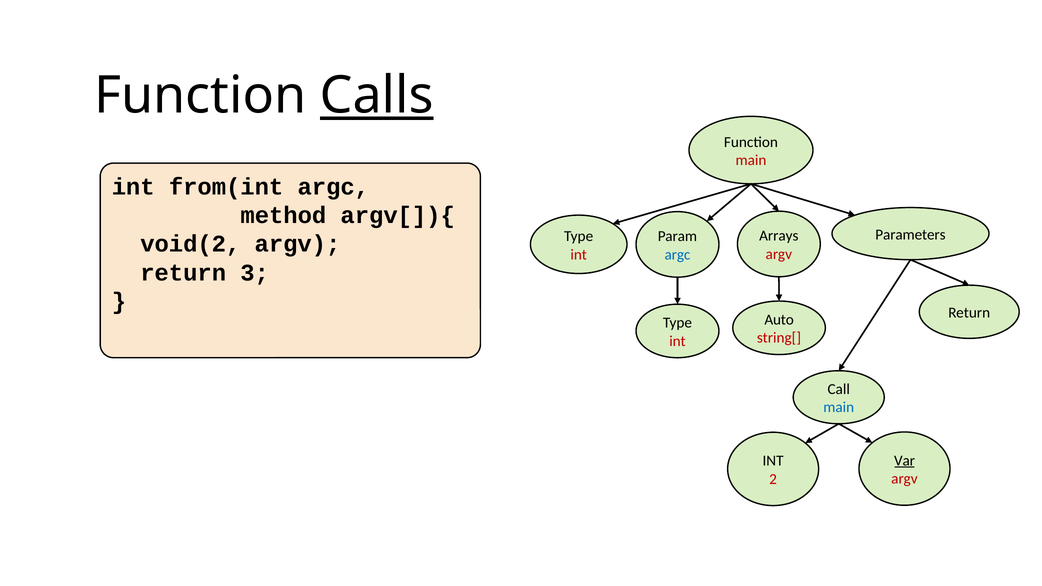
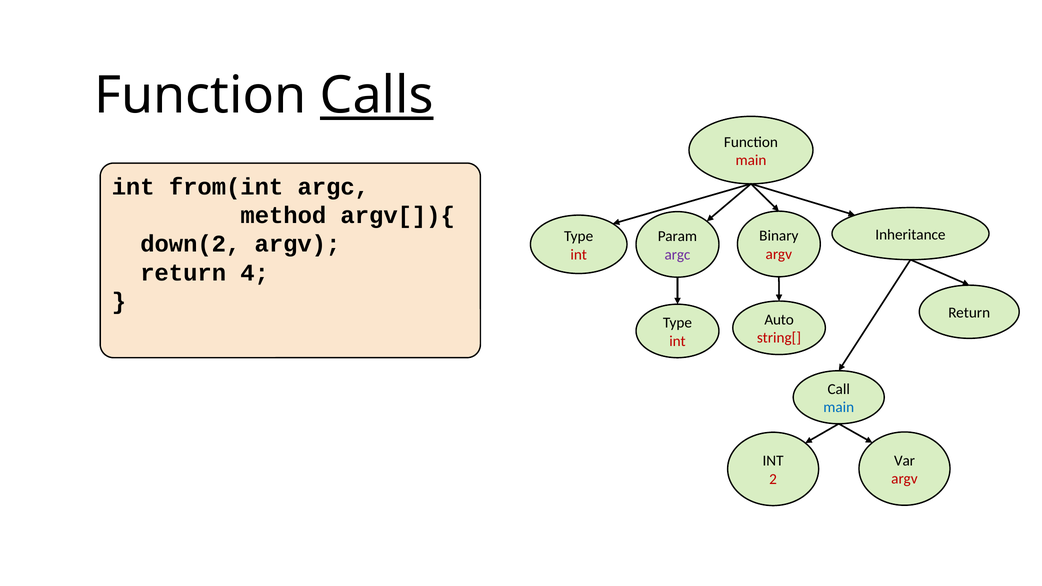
Parameters: Parameters -> Inheritance
Arrays: Arrays -> Binary
void(2: void(2 -> down(2
argc at (677, 255) colour: blue -> purple
3: 3 -> 4
Var underline: present -> none
